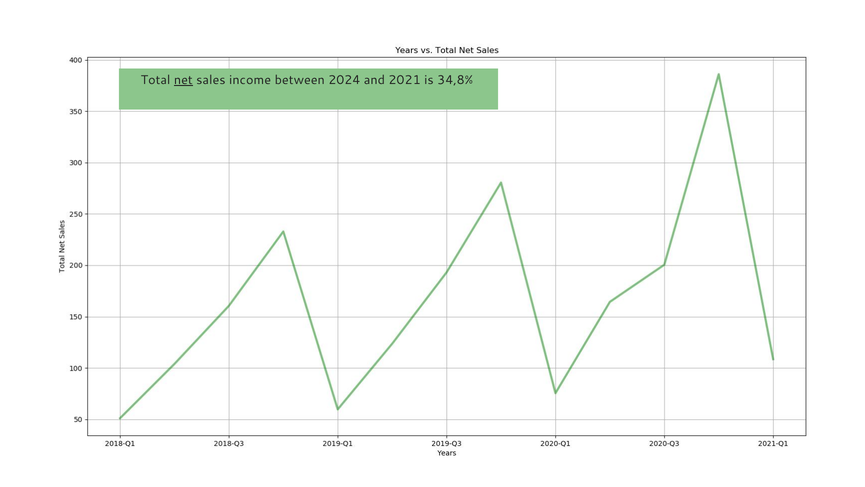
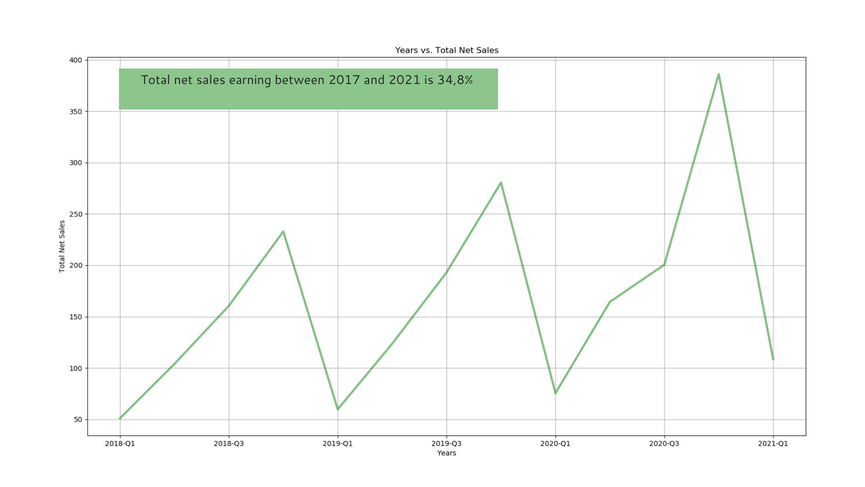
net underline: present -> none
income: income -> earning
2024: 2024 -> 2017
